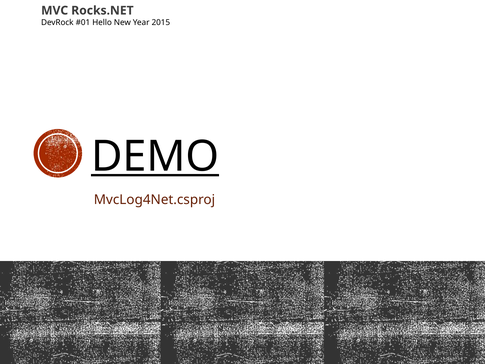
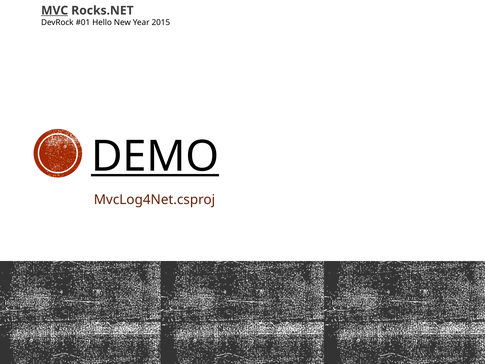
MVC underline: none -> present
